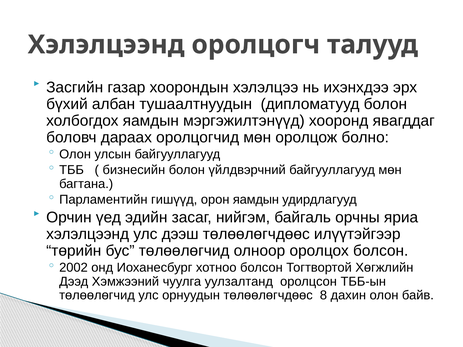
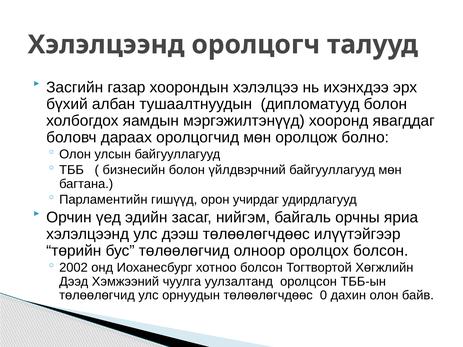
орон яамдын: яамдын -> учирдаг
8: 8 -> 0
